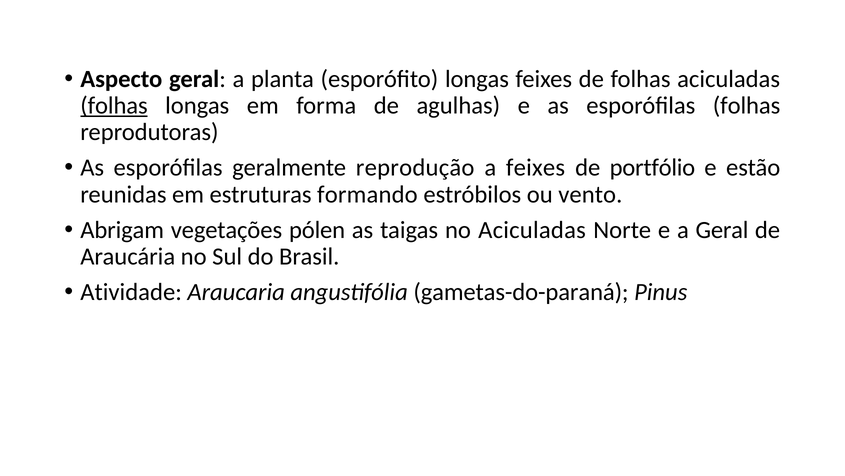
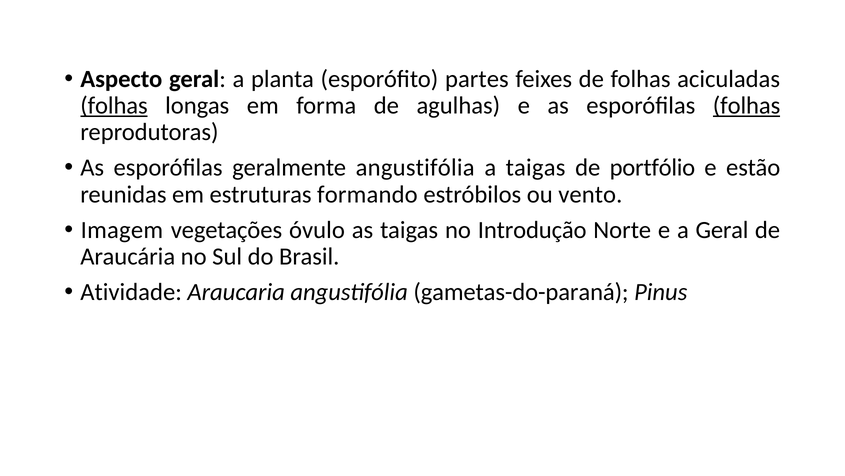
esporófito longas: longas -> partes
folhas at (747, 105) underline: none -> present
geralmente reprodução: reprodução -> angustifólia
a feixes: feixes -> taigas
Abrigam: Abrigam -> Imagem
pólen: pólen -> óvulo
no Aciculadas: Aciculadas -> Introdução
